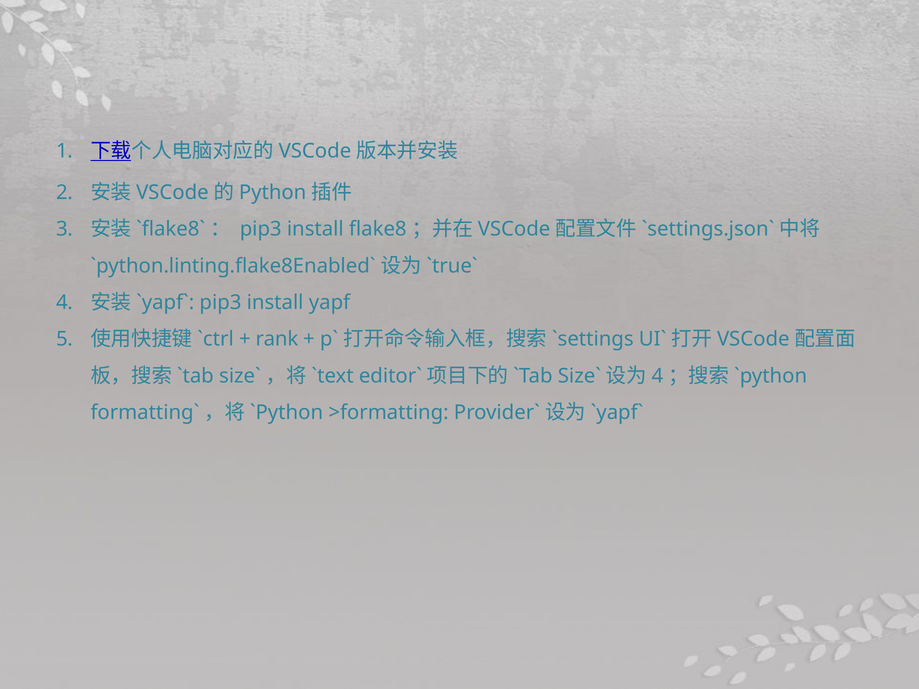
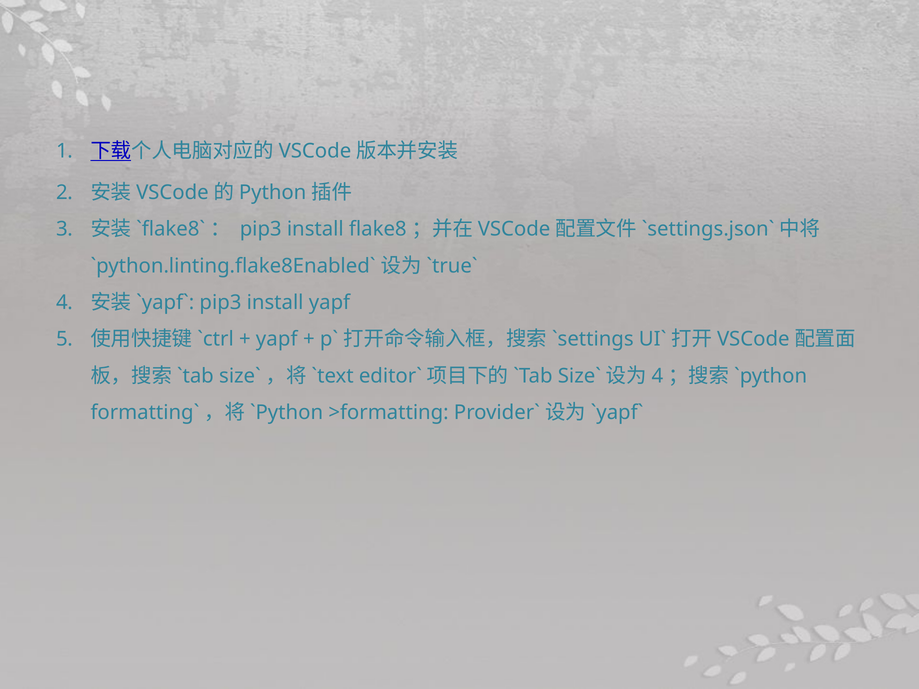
rank at (277, 339): rank -> yapf
